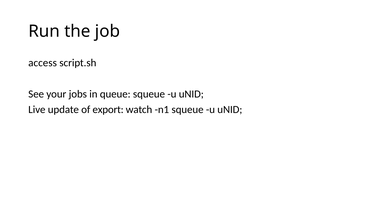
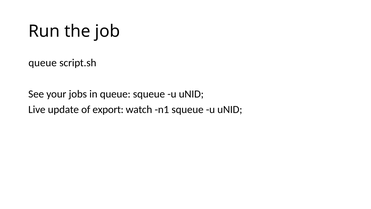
access at (43, 63): access -> queue
